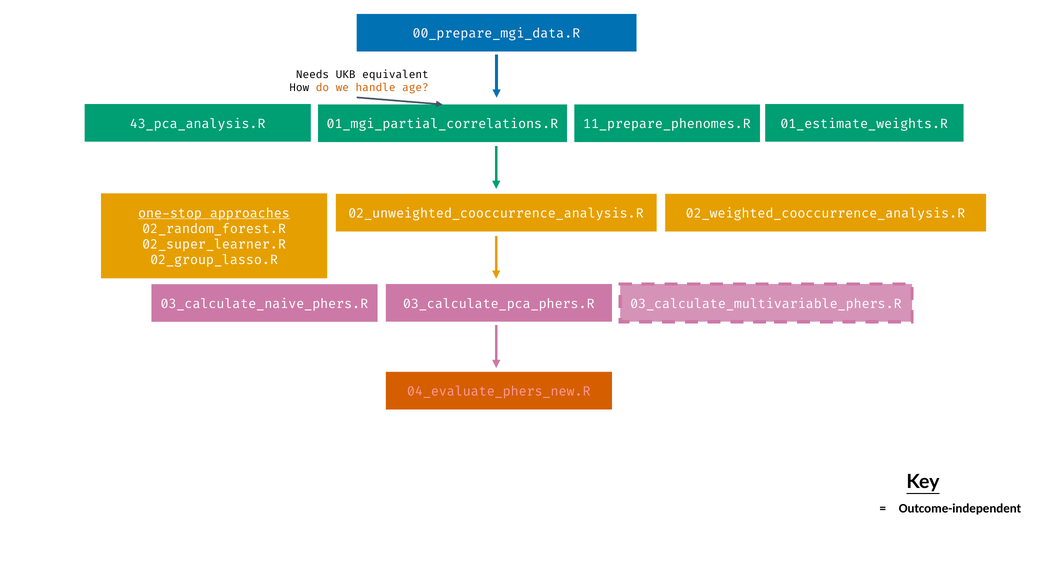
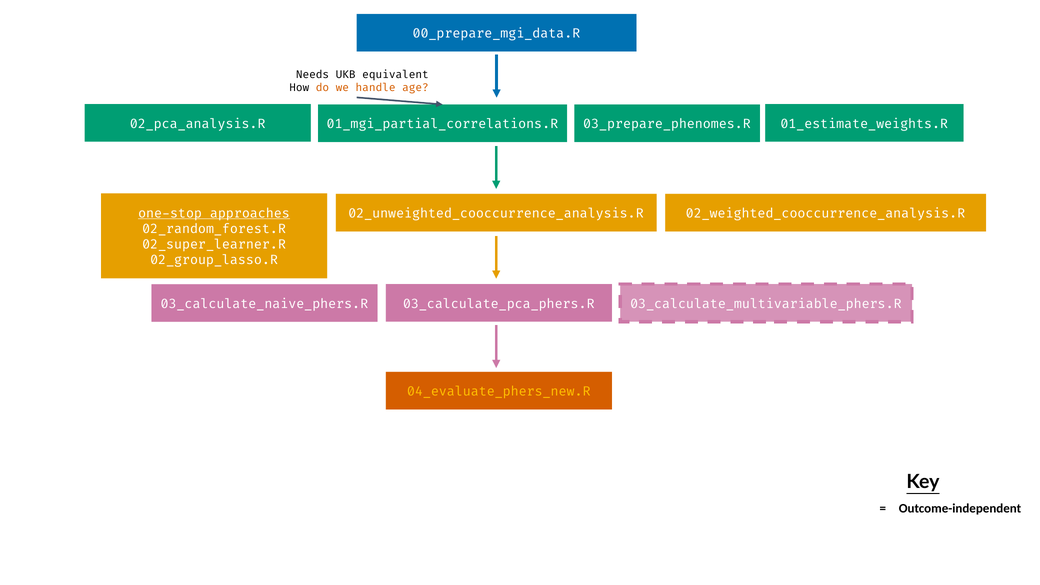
43_pca_analysis.R: 43_pca_analysis.R -> 02_pca_analysis.R
11_prepare_phenomes.R: 11_prepare_phenomes.R -> 03_prepare_phenomes.R
04_evaluate_phers_new.R colour: pink -> yellow
